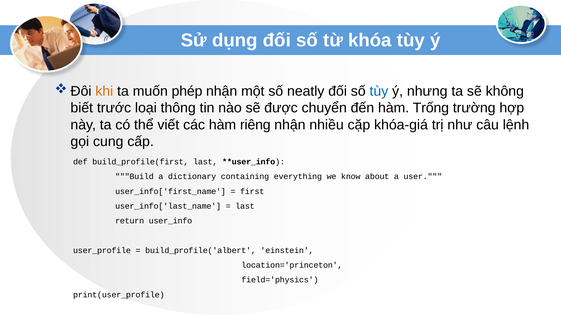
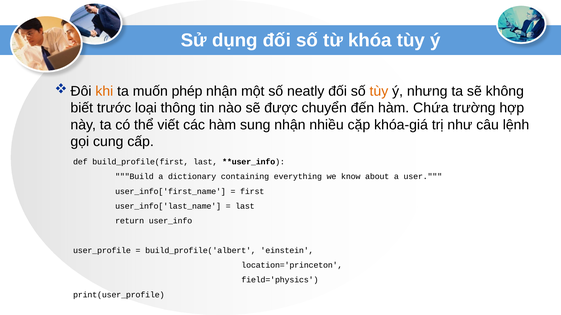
tùy at (379, 91) colour: blue -> orange
Trống: Trống -> Chứa
riêng: riêng -> sung
